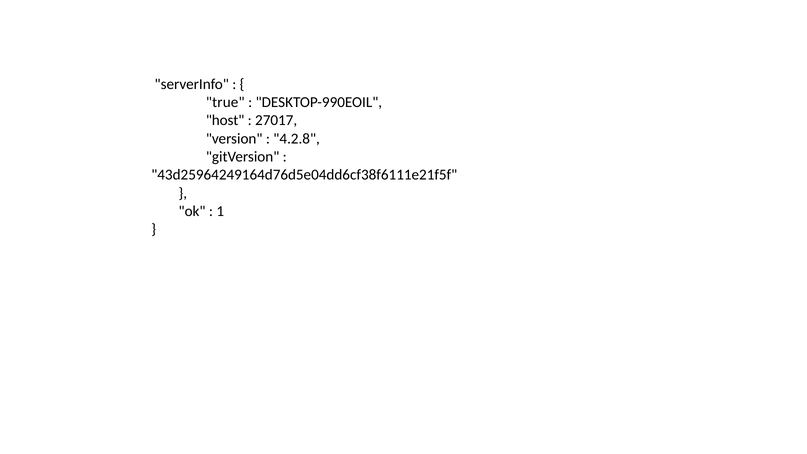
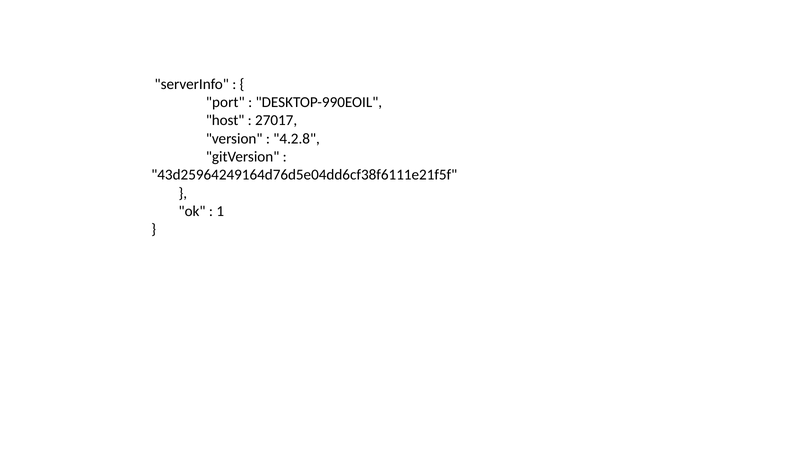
true: true -> port
